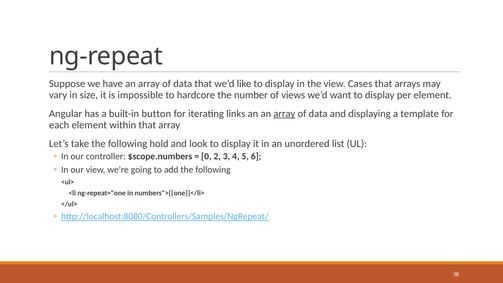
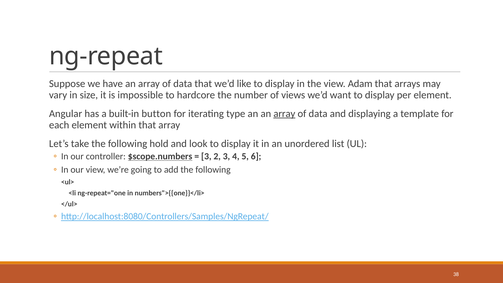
Cases: Cases -> Adam
links: links -> type
$scope.numbers underline: none -> present
0 at (206, 156): 0 -> 3
